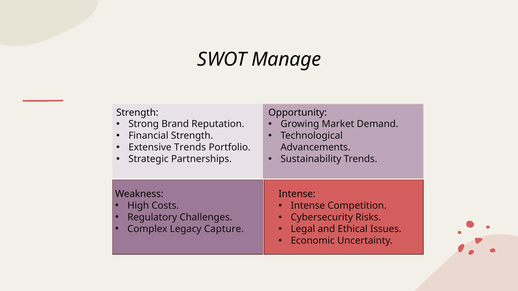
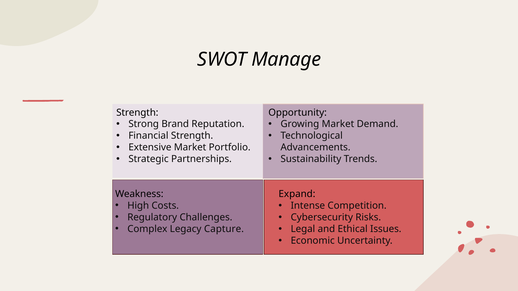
Extensive Trends: Trends -> Market
Intense at (297, 194): Intense -> Expand
